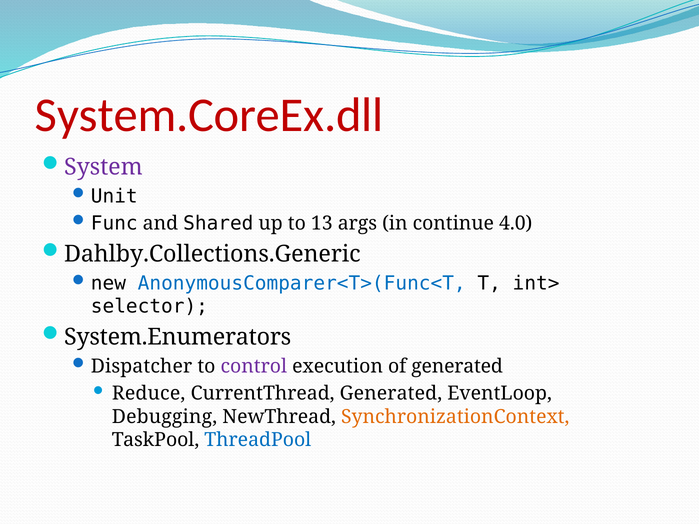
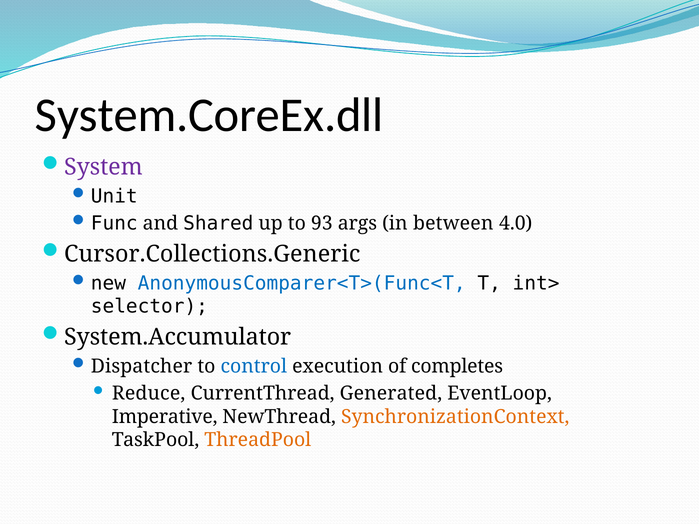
System.CoreEx.dll colour: red -> black
13: 13 -> 93
continue: continue -> between
Dahlby.Collections.Generic: Dahlby.Collections.Generic -> Cursor.Collections.Generic
System.Enumerators: System.Enumerators -> System.Accumulator
control colour: purple -> blue
of generated: generated -> completes
Debugging: Debugging -> Imperative
ThreadPool colour: blue -> orange
